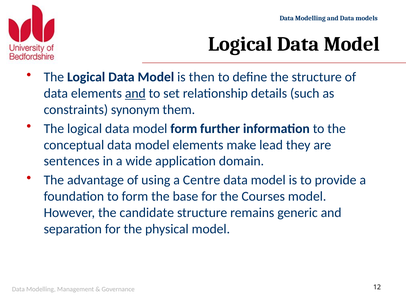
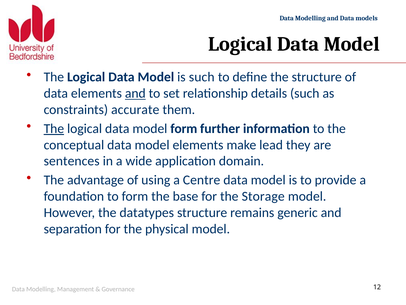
is then: then -> such
synonym: synonym -> accurate
The at (54, 128) underline: none -> present
Courses: Courses -> Storage
candidate: candidate -> datatypes
